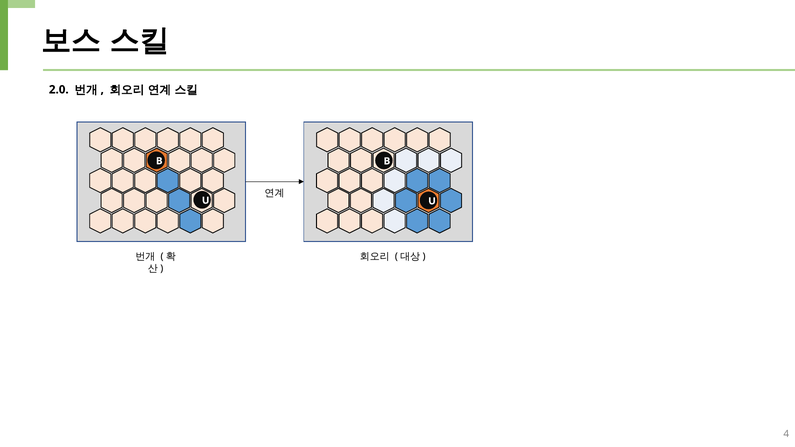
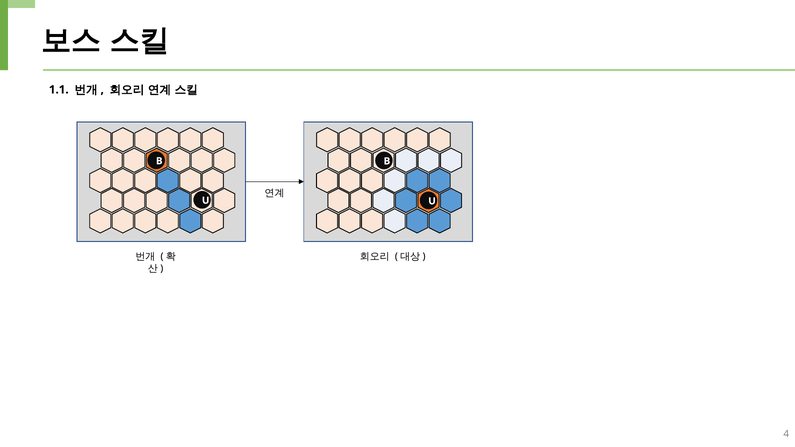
2.0: 2.0 -> 1.1
